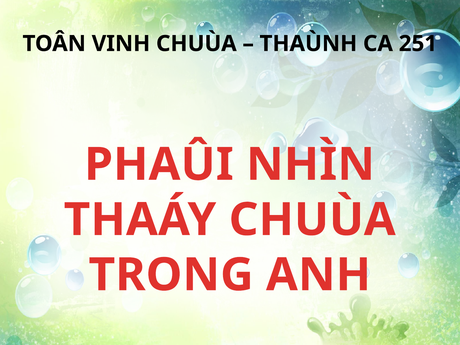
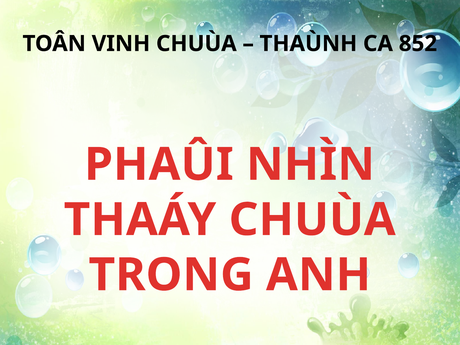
251: 251 -> 852
